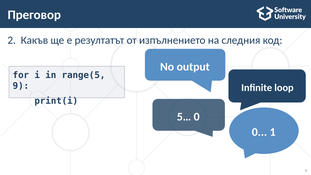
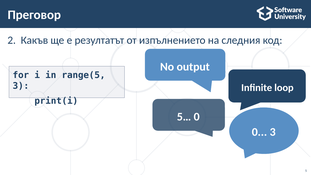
9 at (21, 86): 9 -> 3
0 1: 1 -> 3
